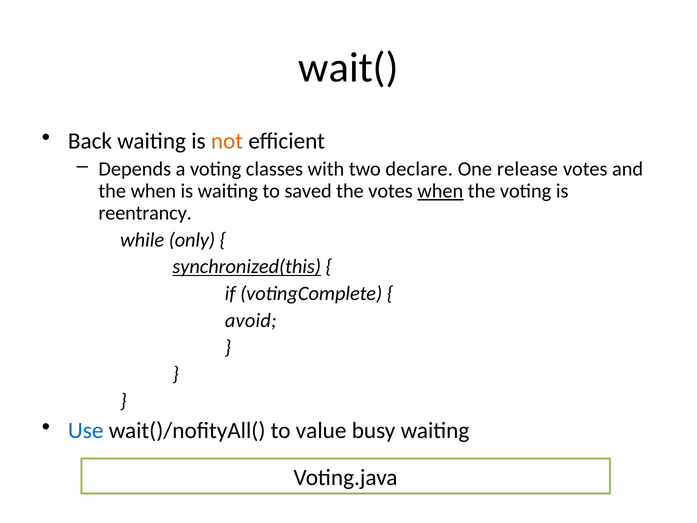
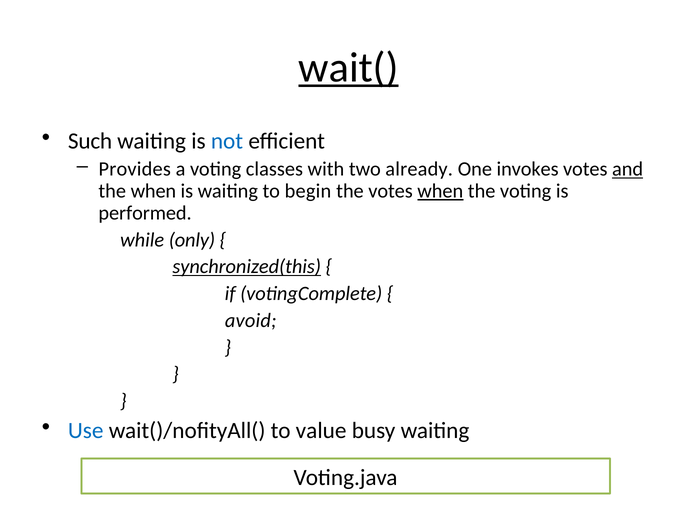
wait( underline: none -> present
Back: Back -> Such
not colour: orange -> blue
Depends: Depends -> Provides
declare: declare -> already
release: release -> invokes
and underline: none -> present
saved: saved -> begin
reentrancy: reentrancy -> performed
